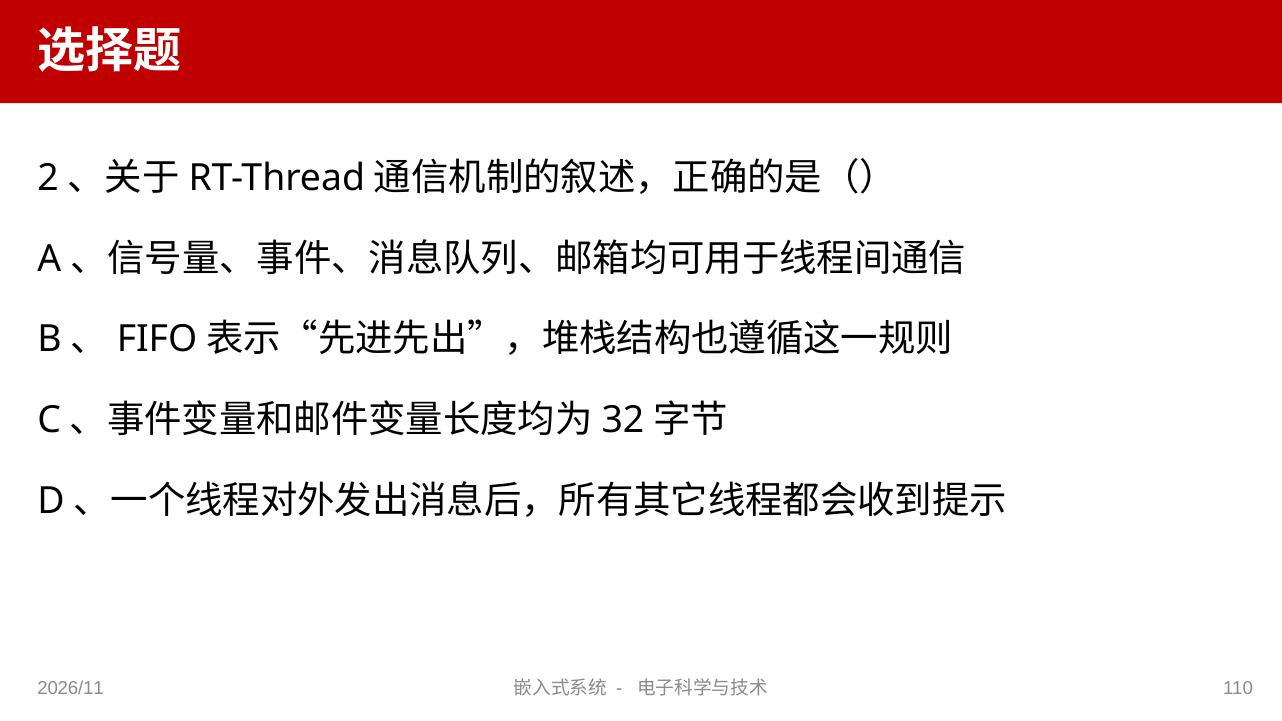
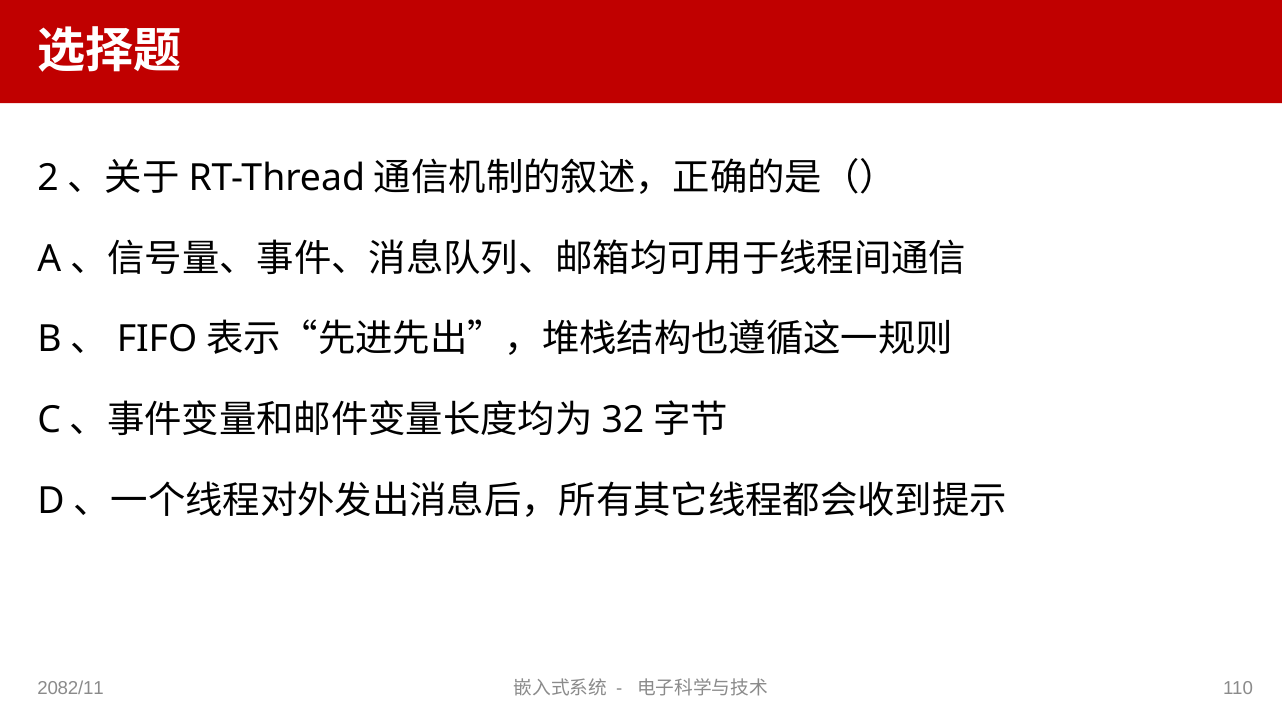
2026/11: 2026/11 -> 2082/11
